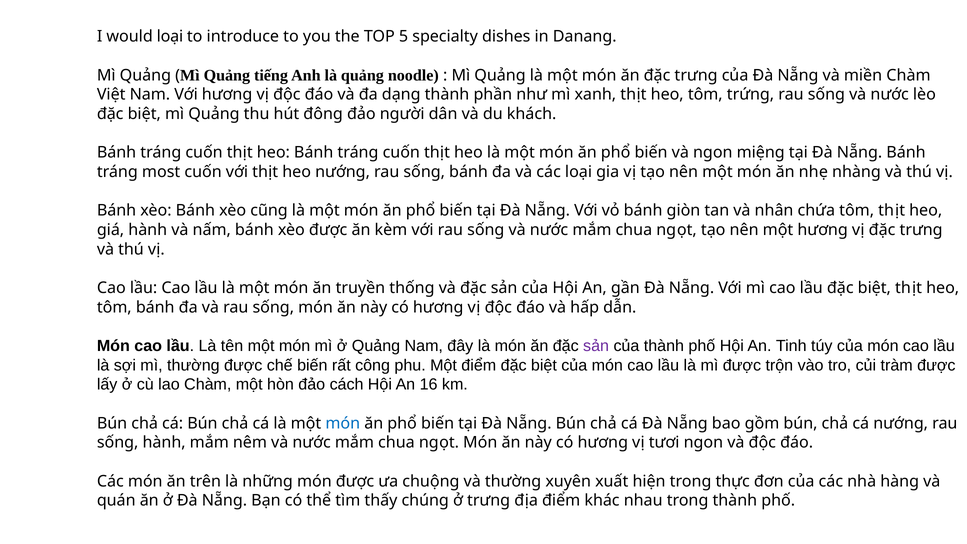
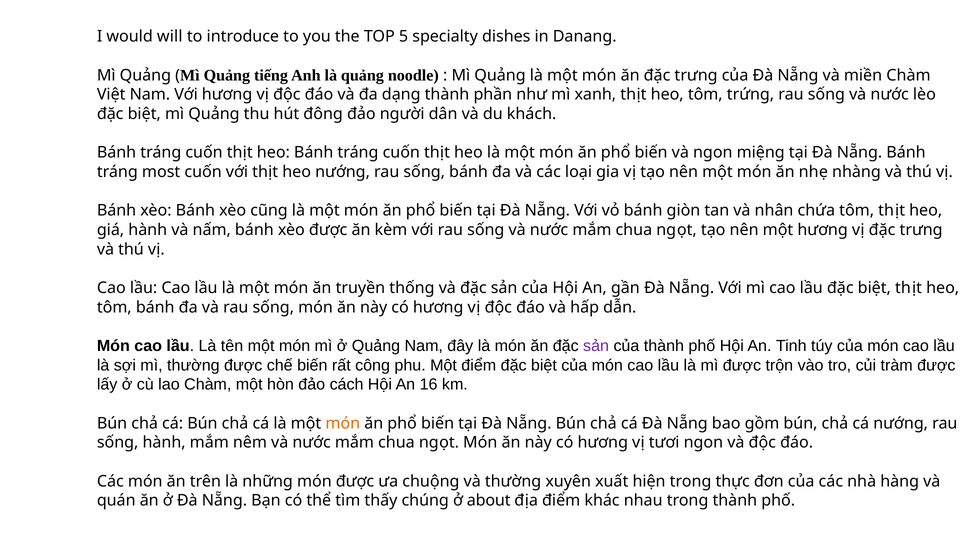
would loại: loại -> will
món at (343, 423) colour: blue -> orange
ở trưng: trưng -> about
